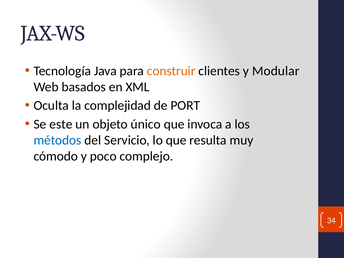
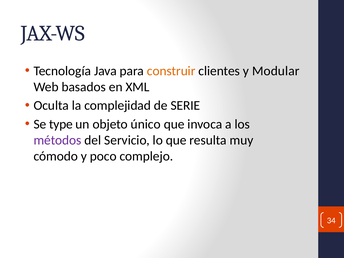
PORT: PORT -> SERIE
este: este -> type
métodos colour: blue -> purple
